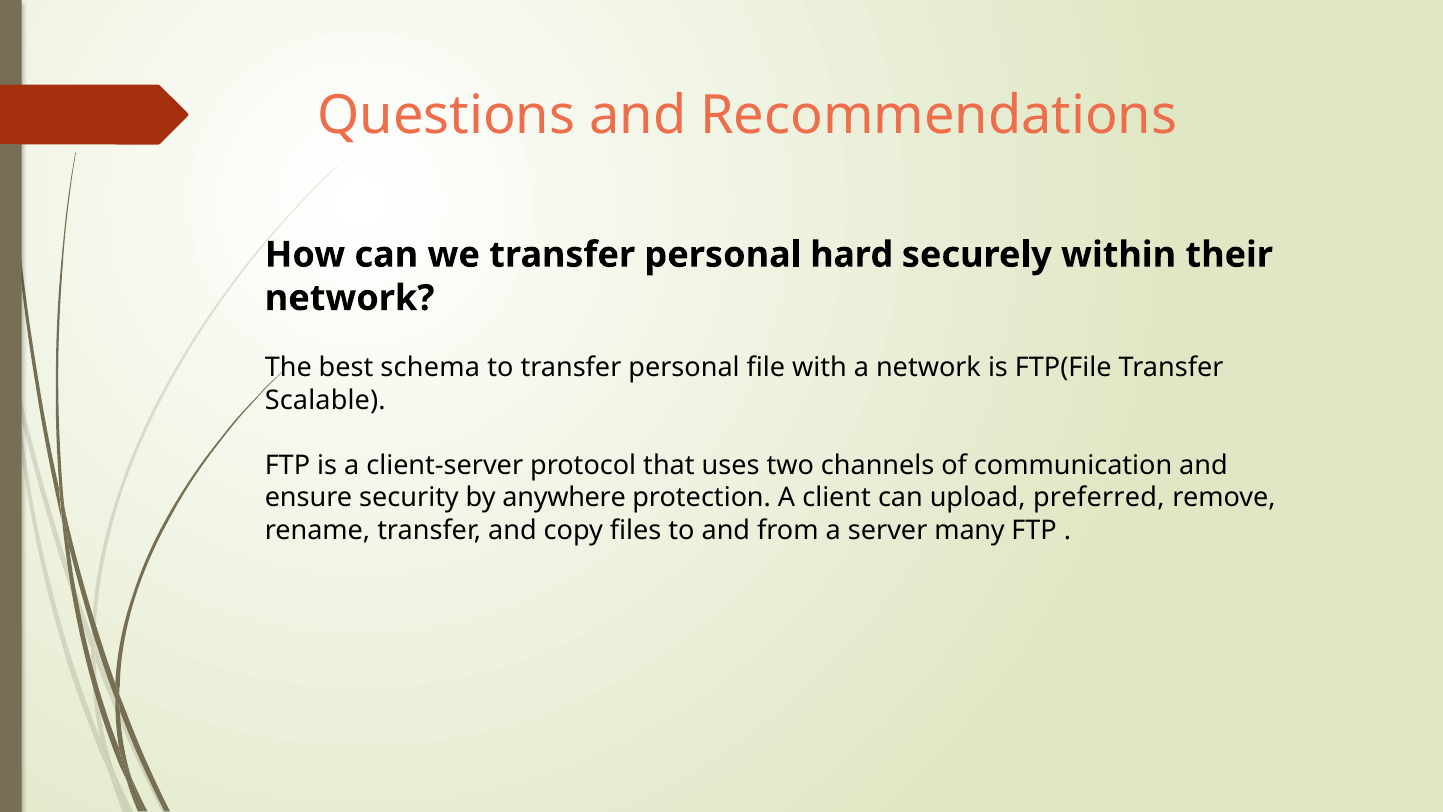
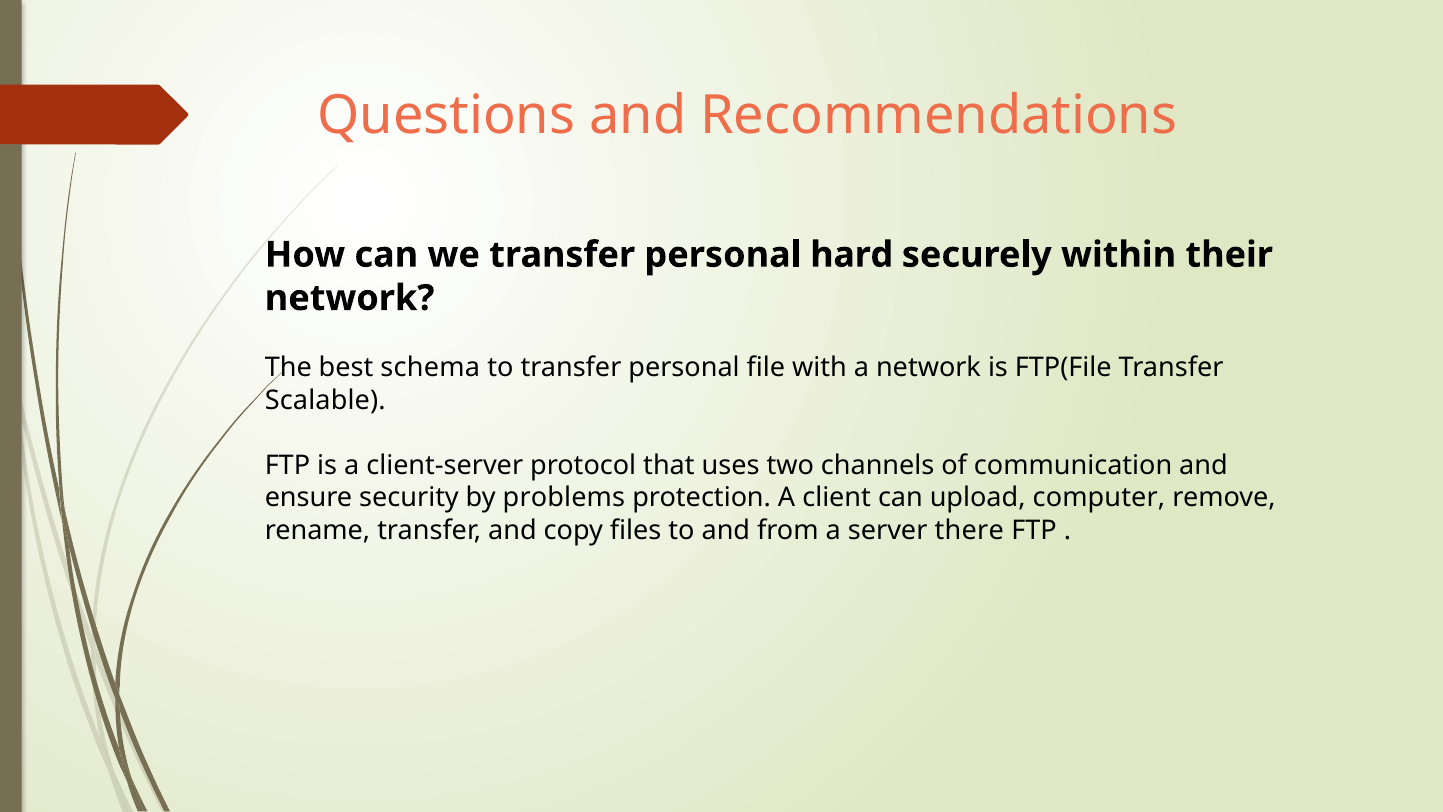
anywhere: anywhere -> problems
preferred: preferred -> computer
many: many -> there
